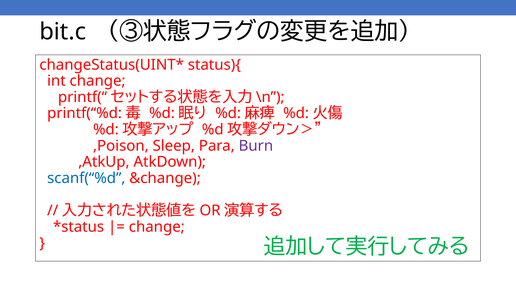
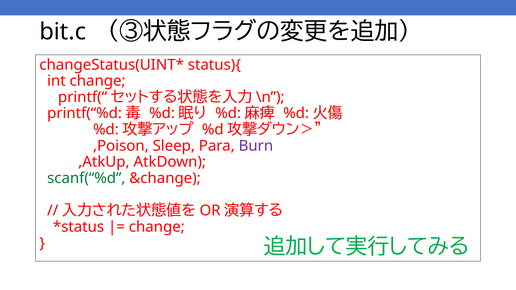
scanf(“%d colour: blue -> green
